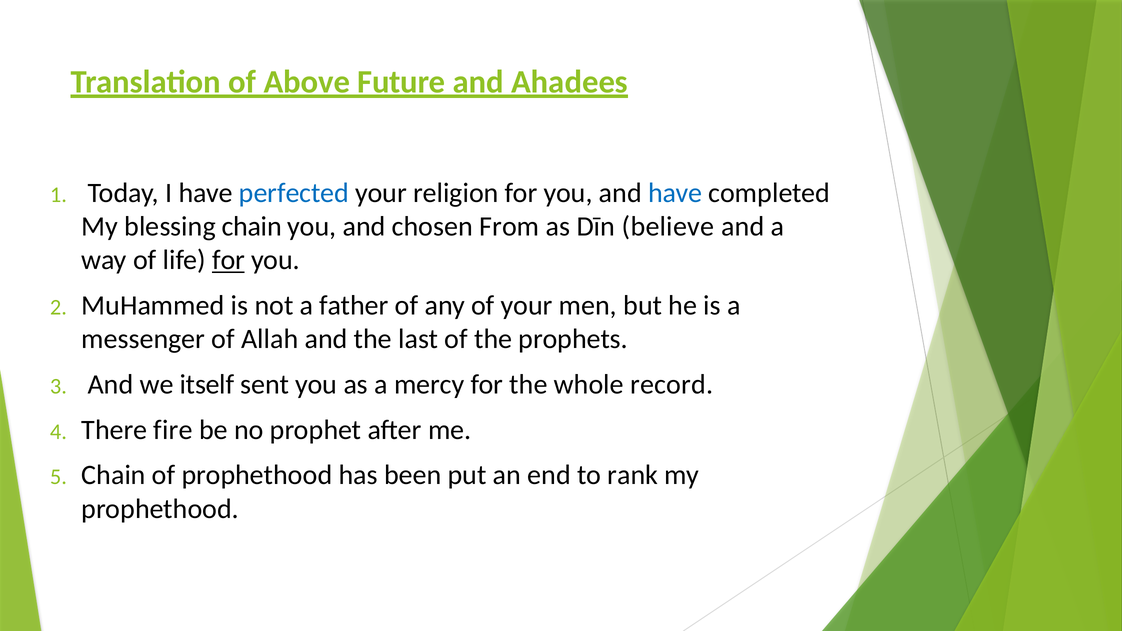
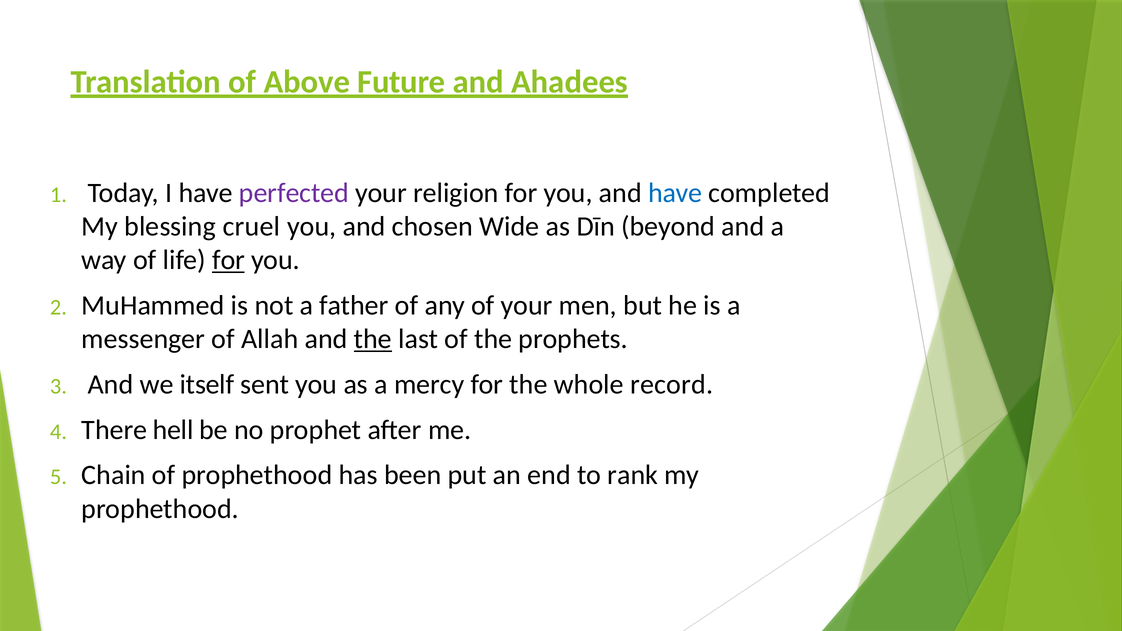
perfected colour: blue -> purple
blessing chain: chain -> cruel
From: From -> Wide
believe: believe -> beyond
the at (373, 339) underline: none -> present
fire: fire -> hell
